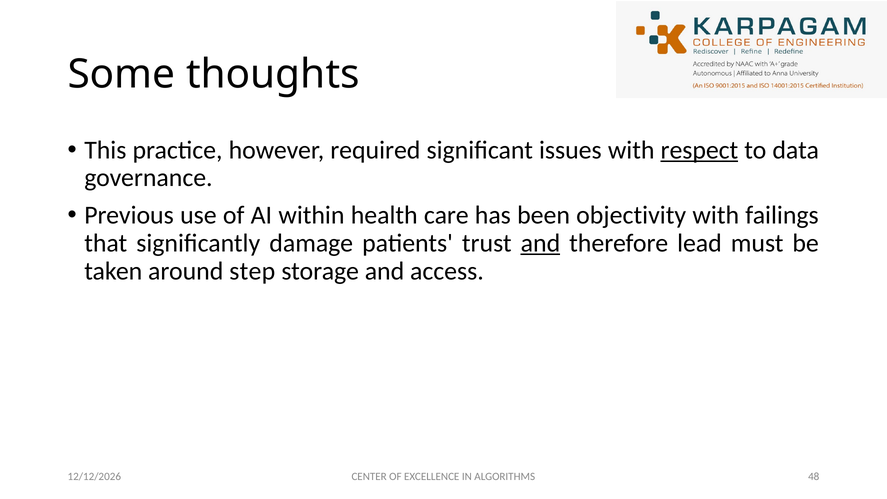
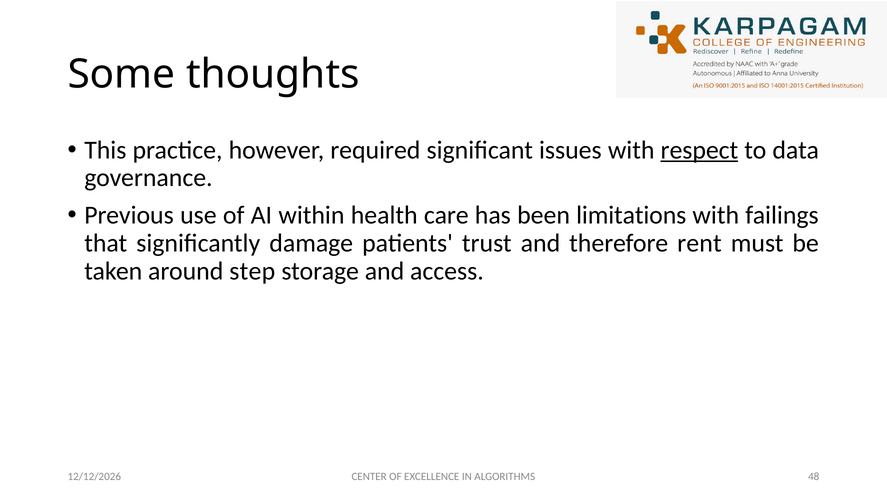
objectivity: objectivity -> limitations
and at (540, 243) underline: present -> none
lead: lead -> rent
